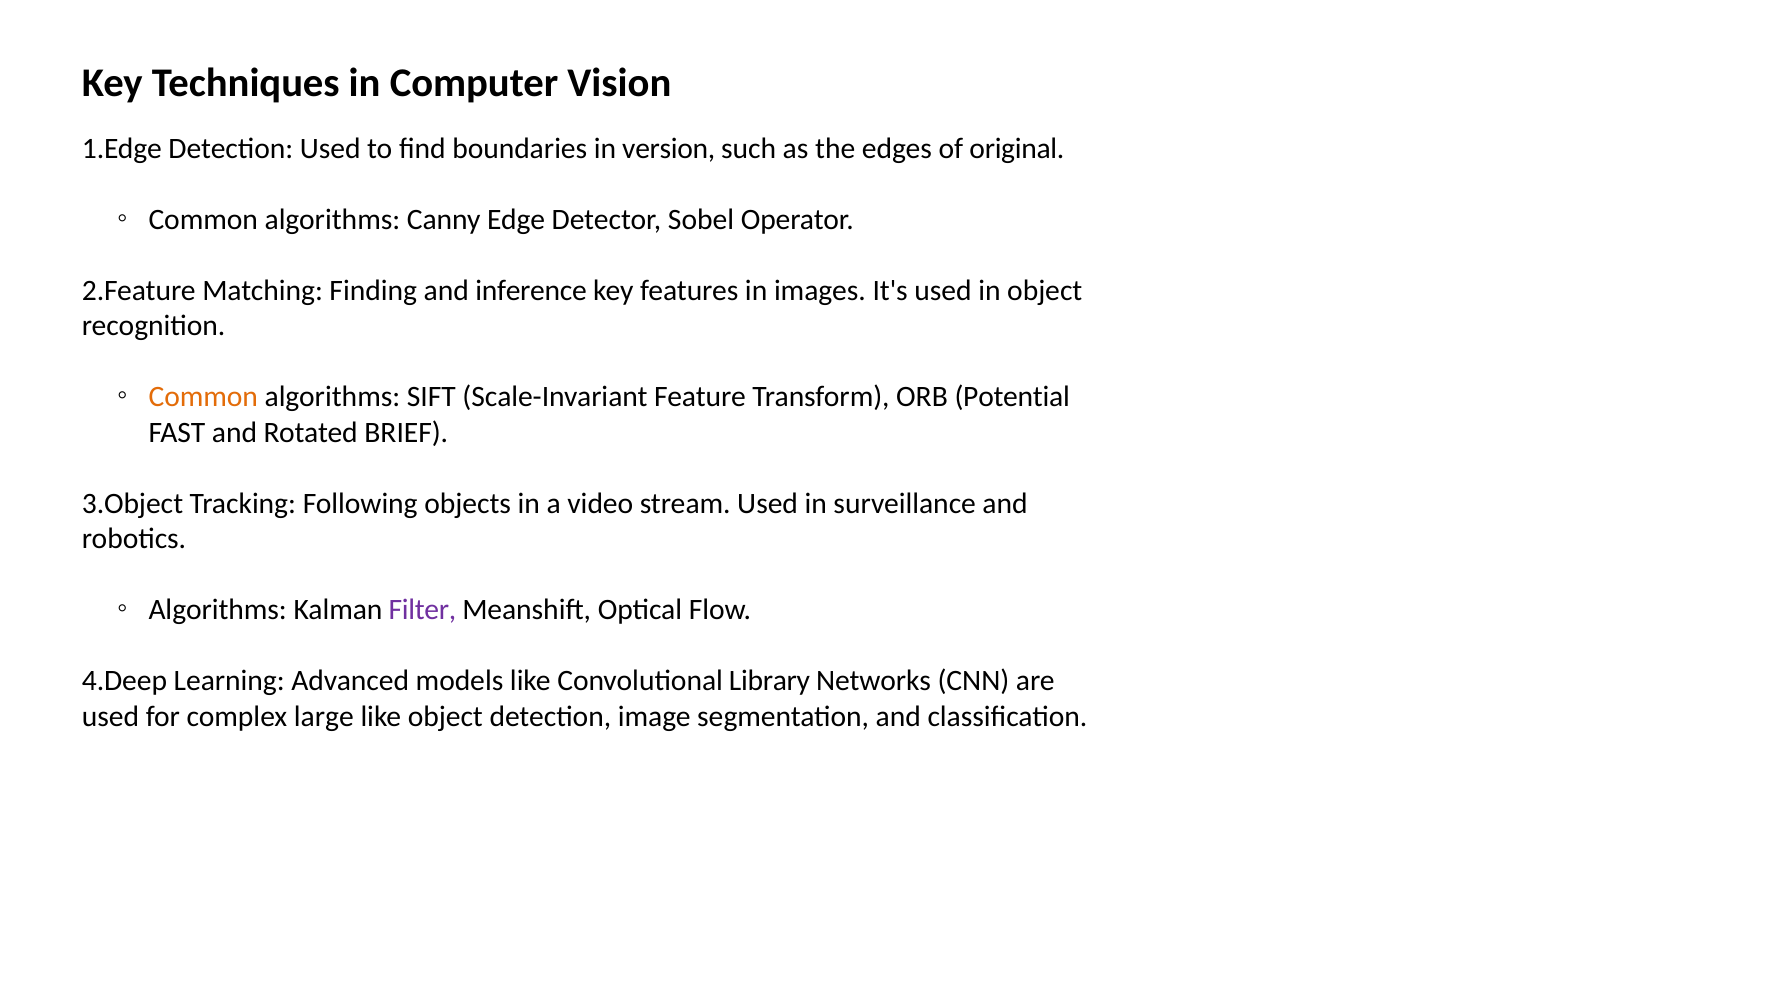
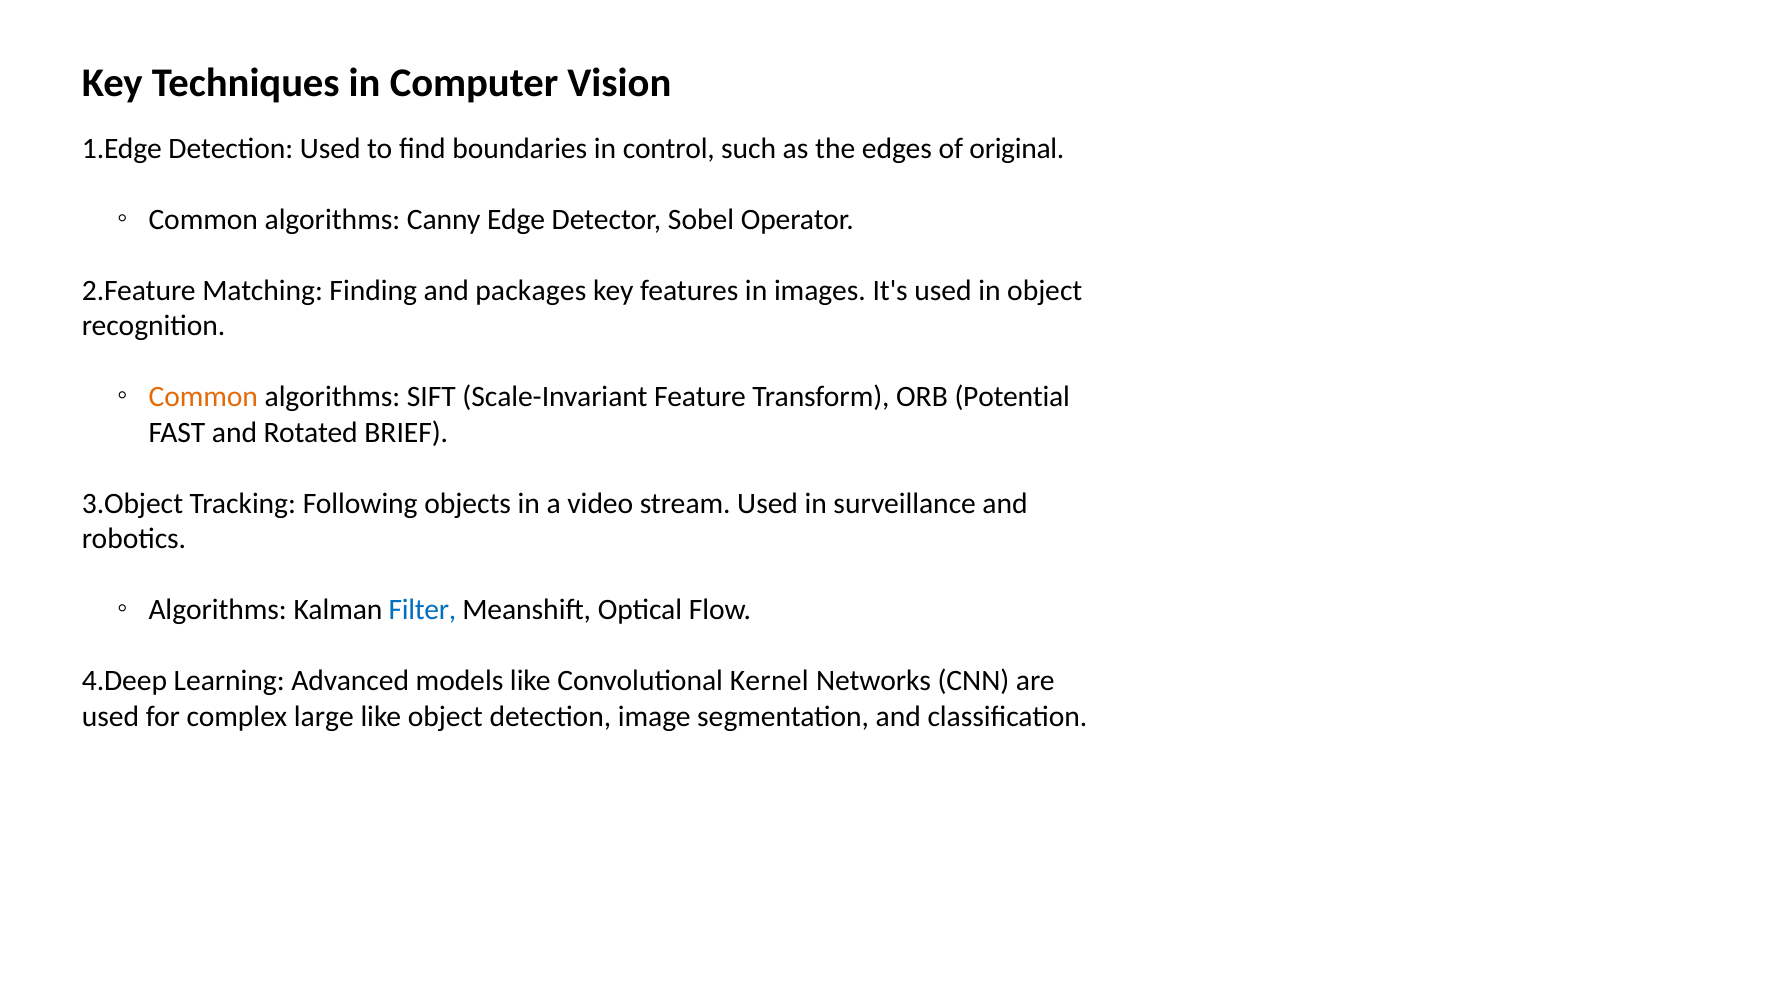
version: version -> control
inference: inference -> packages
Filter colour: purple -> blue
Library: Library -> Kernel
